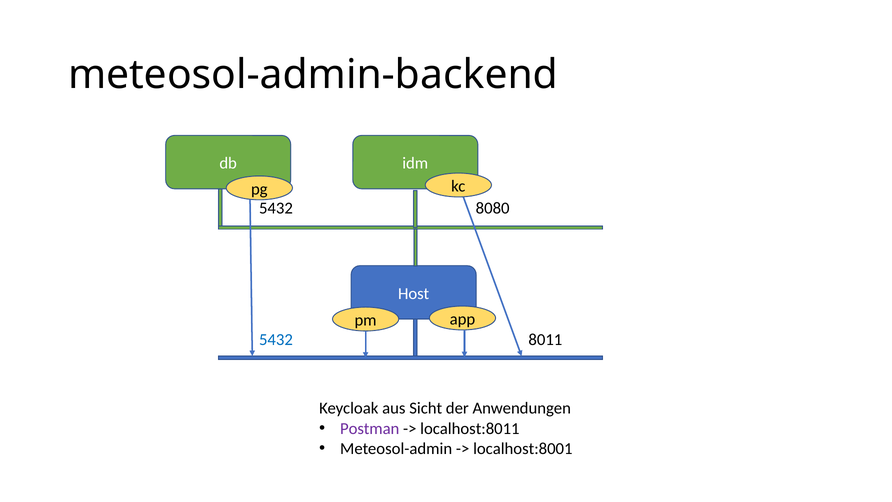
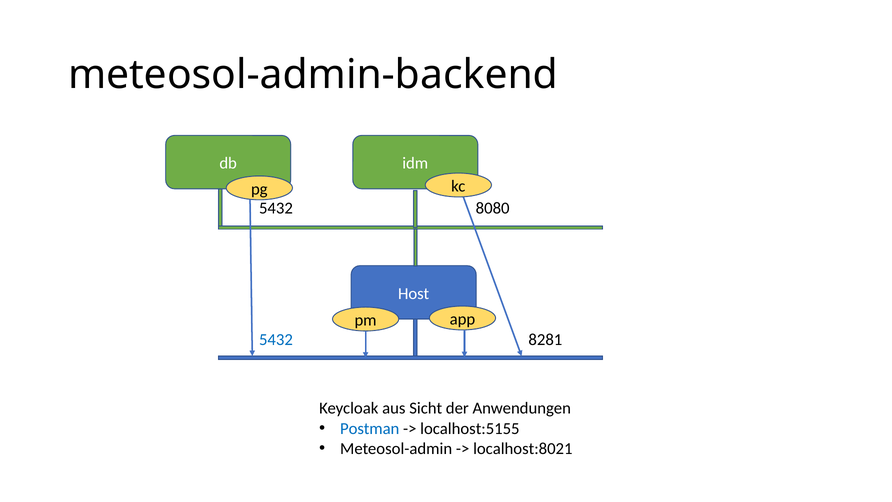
8011: 8011 -> 8281
Postman colour: purple -> blue
localhost:8011: localhost:8011 -> localhost:5155
localhost:8001: localhost:8001 -> localhost:8021
